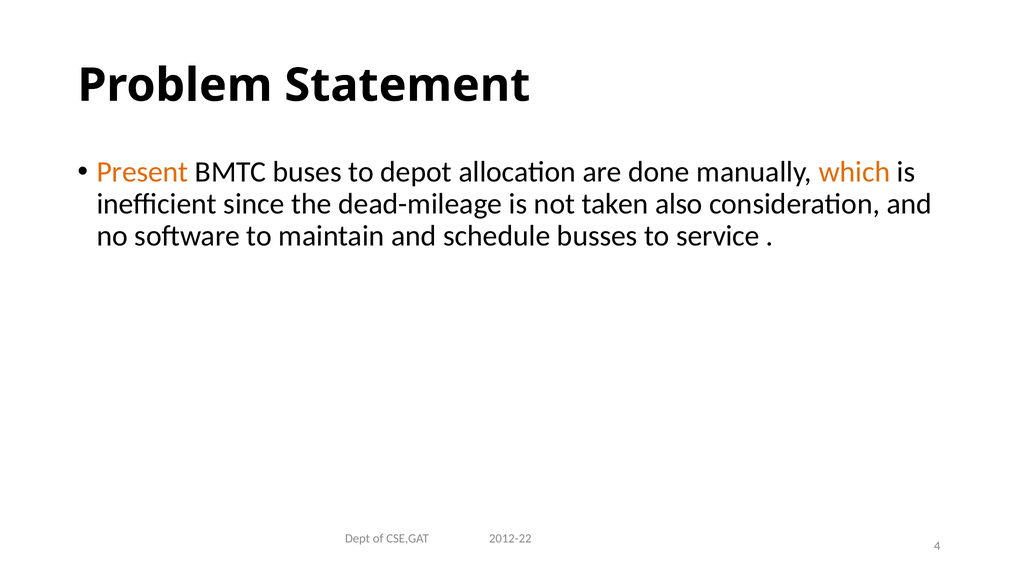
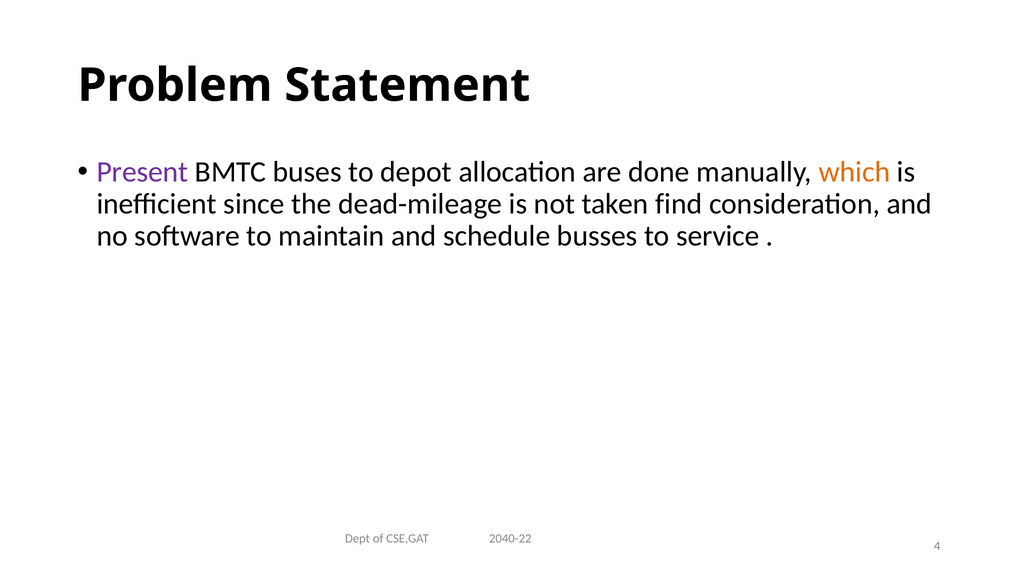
Present colour: orange -> purple
also: also -> find
2012-22: 2012-22 -> 2040-22
